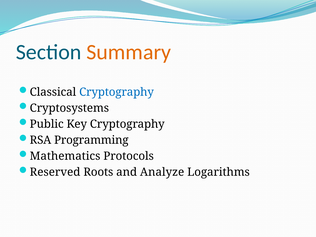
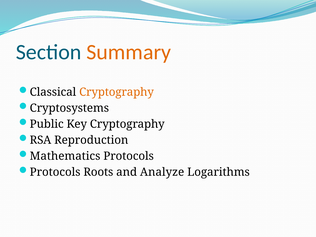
Cryptography at (117, 92) colour: blue -> orange
Programming: Programming -> Reproduction
Reserved at (55, 172): Reserved -> Protocols
